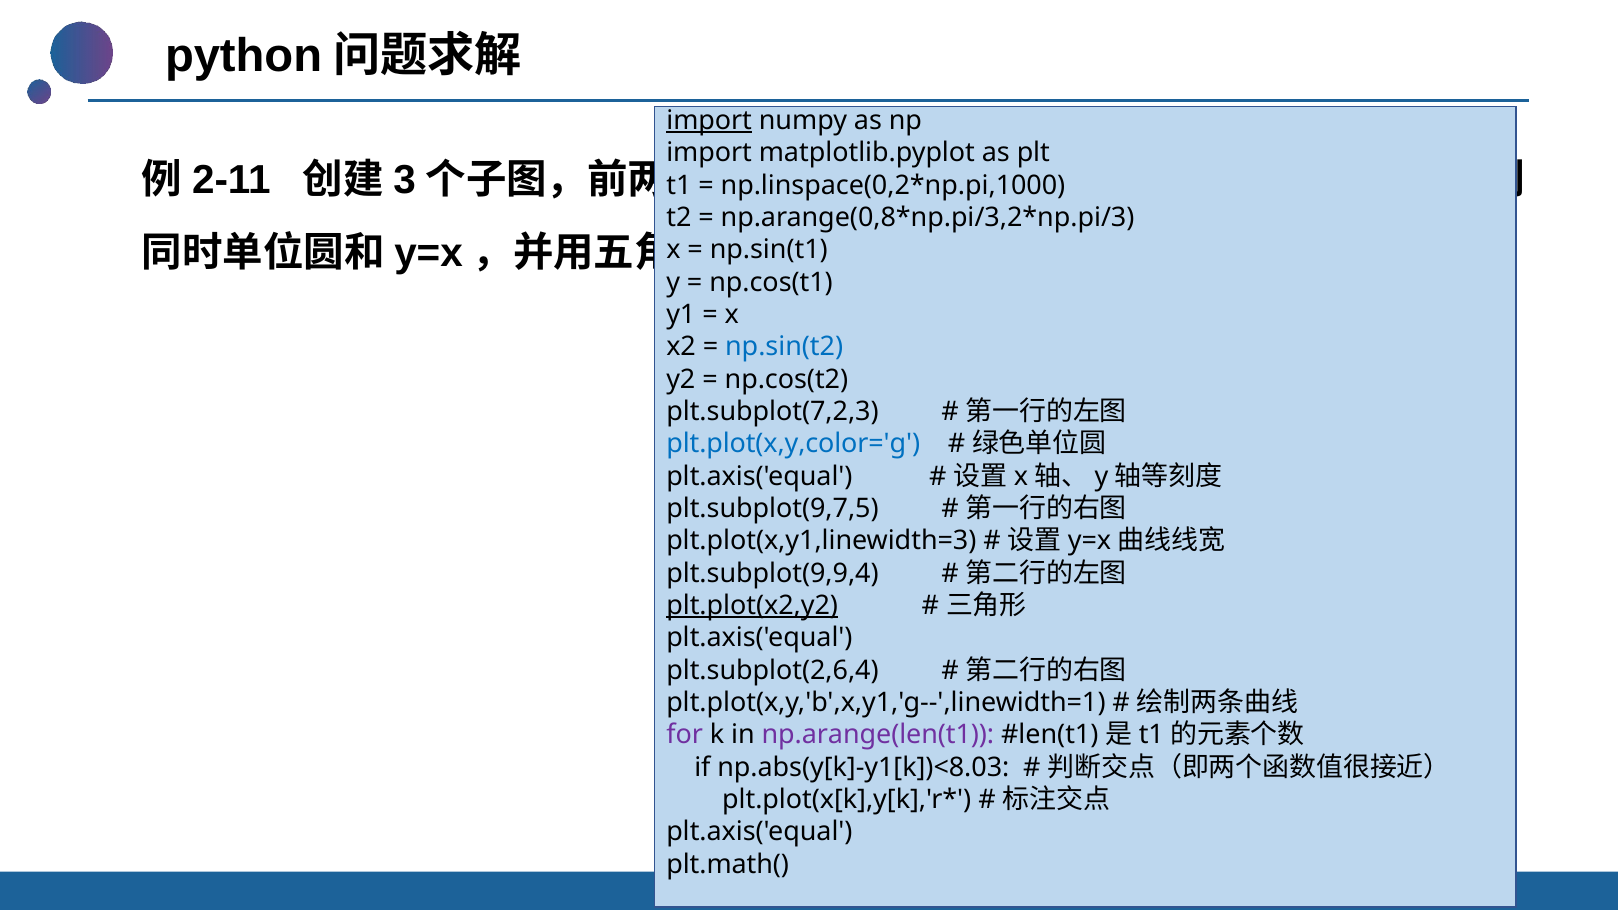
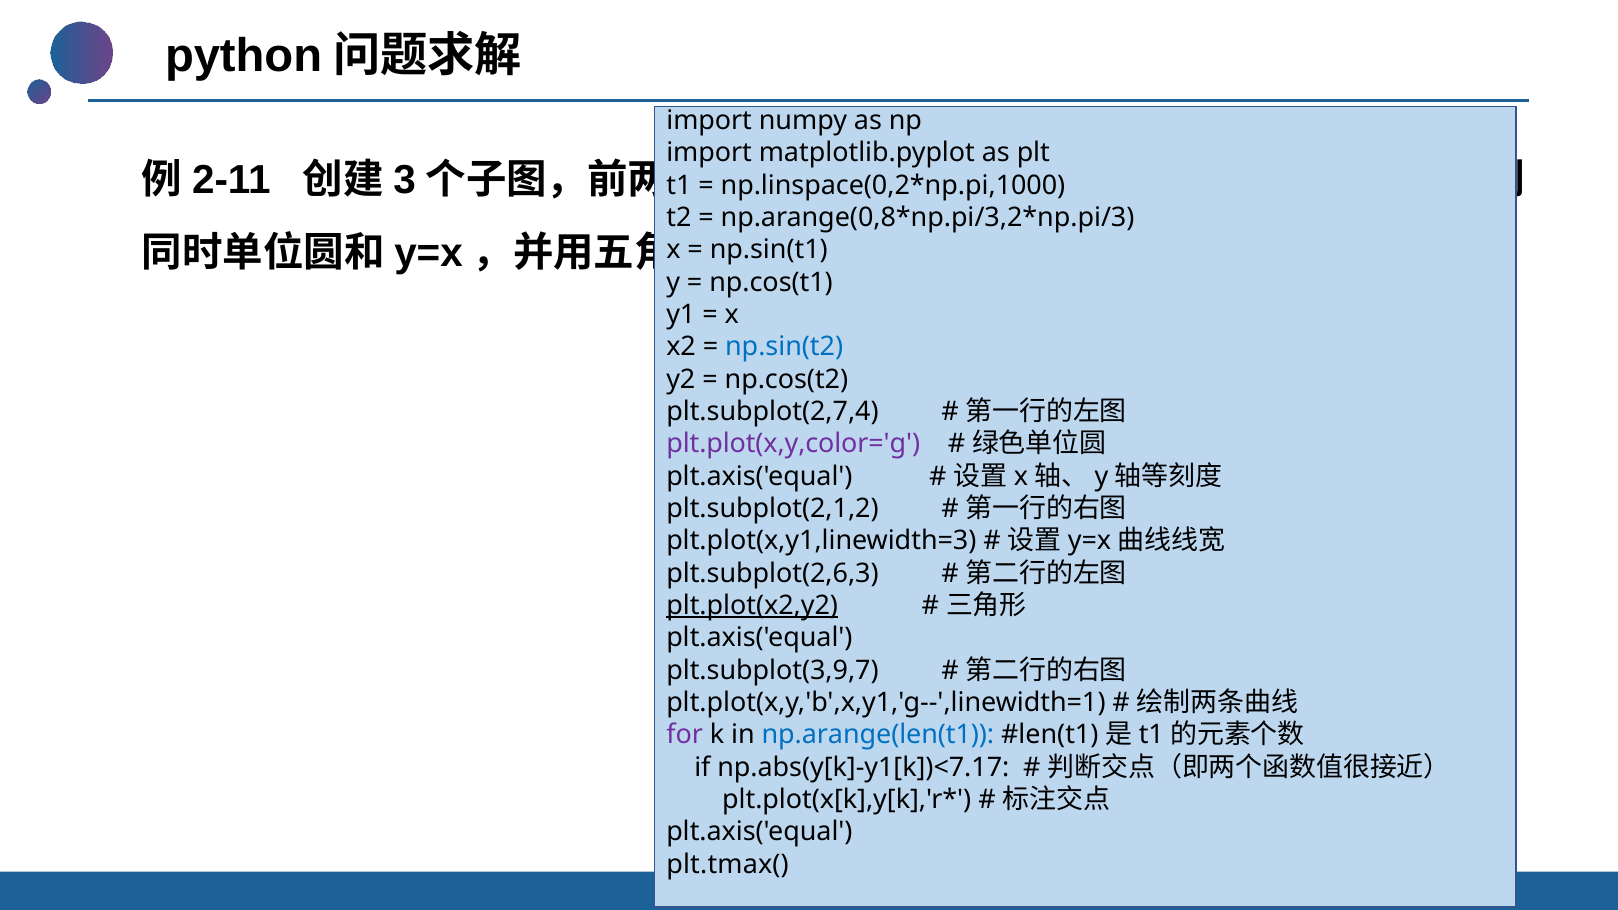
import at (709, 121) underline: present -> none
plt.subplot(7,2,3: plt.subplot(7,2,3 -> plt.subplot(2,7,4
plt.plot(x,y,color='g colour: blue -> purple
plt.subplot(9,7,5: plt.subplot(9,7,5 -> plt.subplot(2,1,2
plt.subplot(9,9,4: plt.subplot(9,9,4 -> plt.subplot(2,6,3
plt.subplot(2,6,4: plt.subplot(2,6,4 -> plt.subplot(3,9,7
np.arange(len(t1 colour: purple -> blue
np.abs(y[k]-y1[k])<8.03: np.abs(y[k]-y1[k])<8.03 -> np.abs(y[k]-y1[k])<7.17
plt.math(: plt.math( -> plt.tmax(
